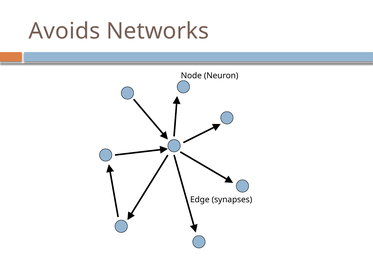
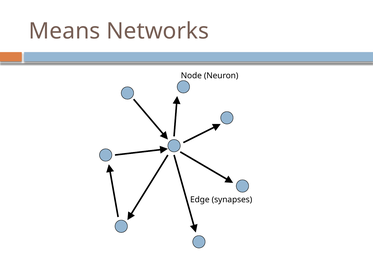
Avoids: Avoids -> Means
